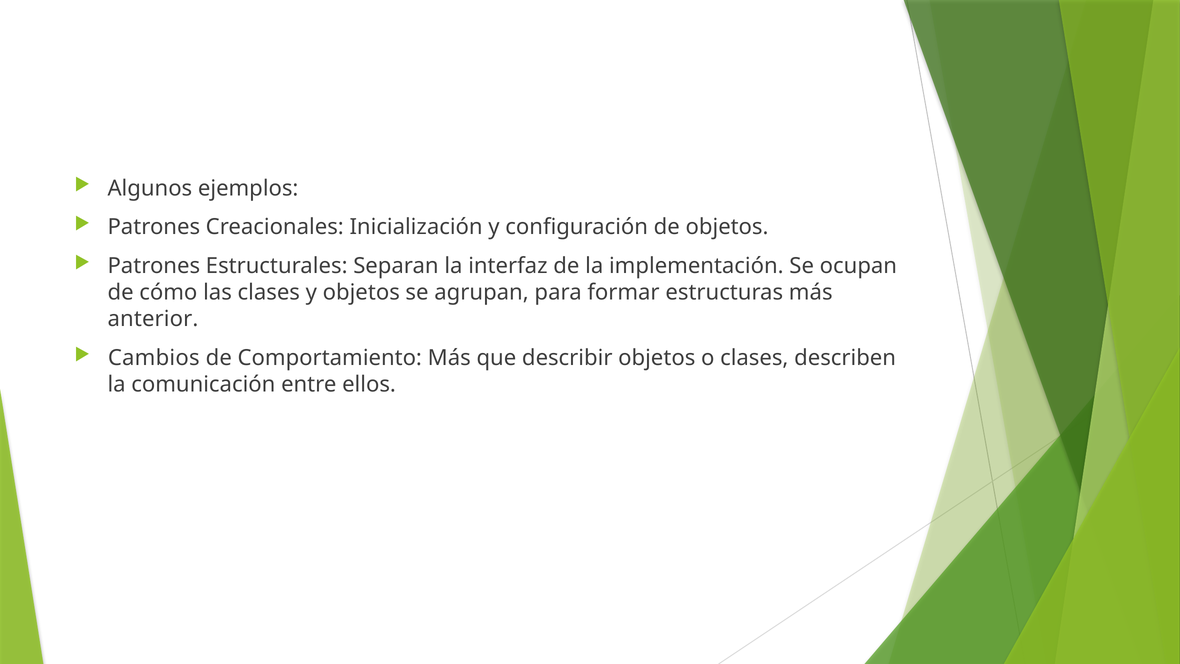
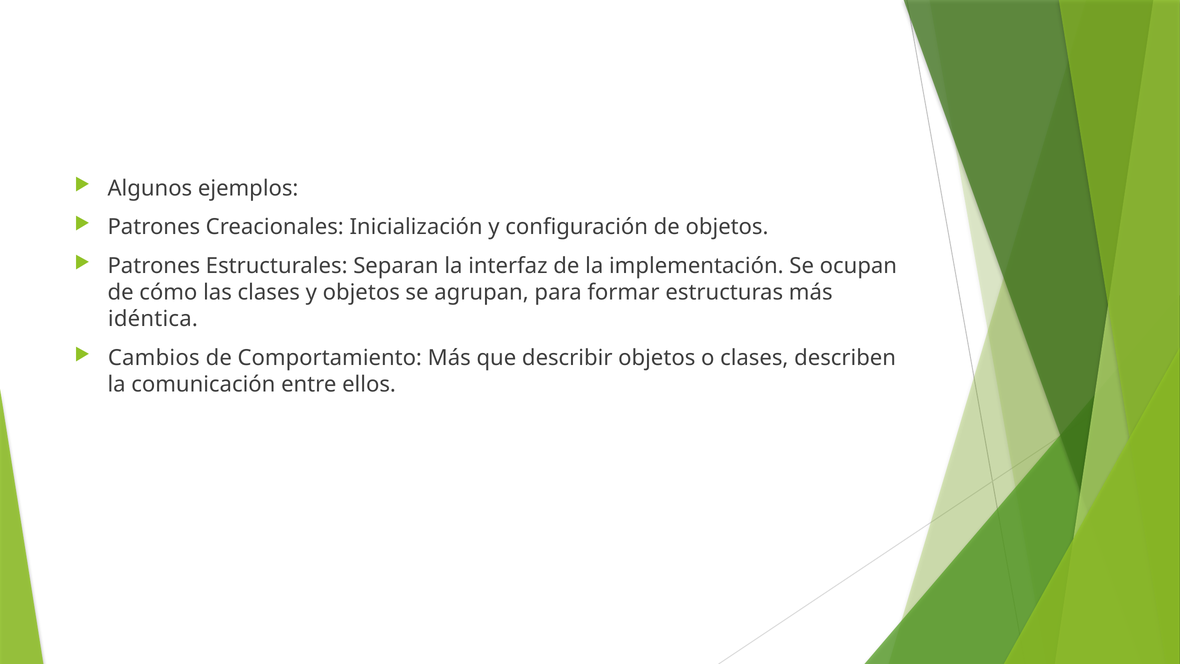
anterior: anterior -> idéntica
